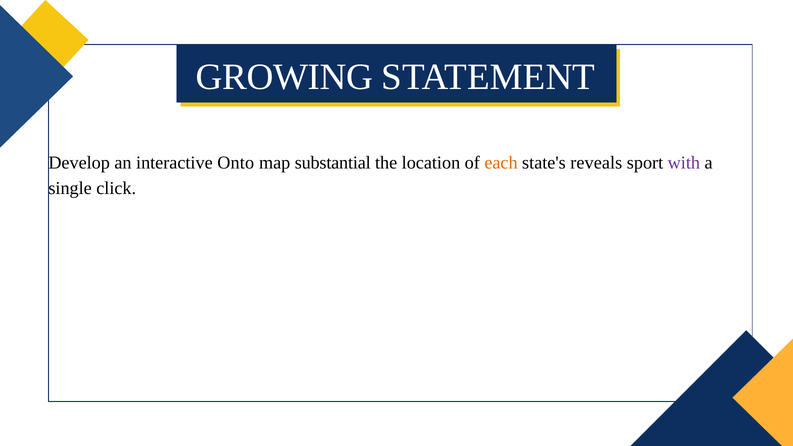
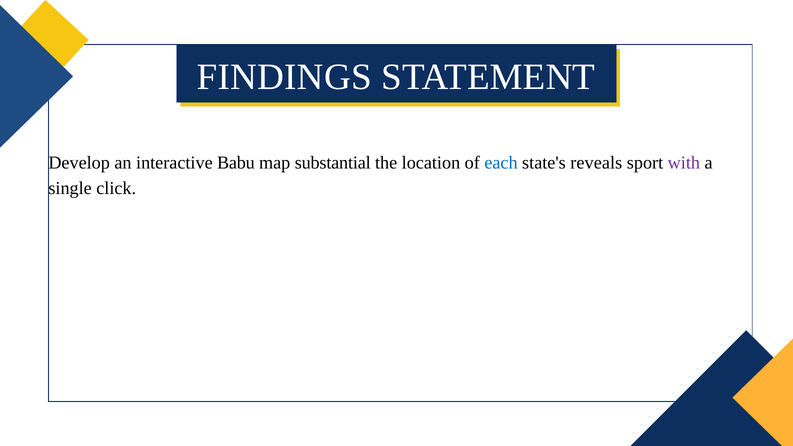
GROWING: GROWING -> FINDINGS
Onto: Onto -> Babu
each colour: orange -> blue
